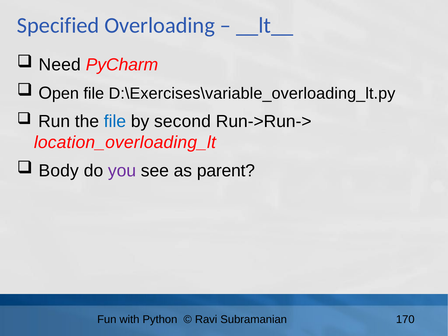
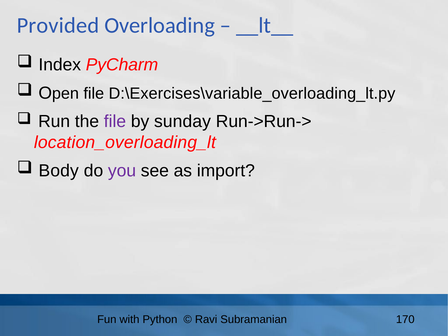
Specified: Specified -> Provided
Need: Need -> Index
file at (115, 121) colour: blue -> purple
second: second -> sunday
parent: parent -> import
